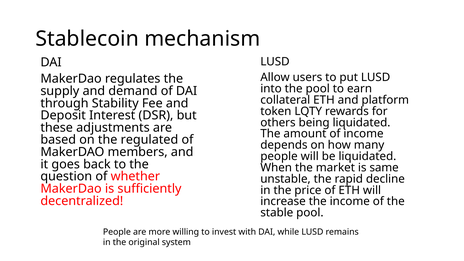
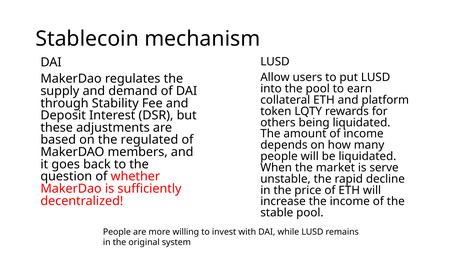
same: same -> serve
